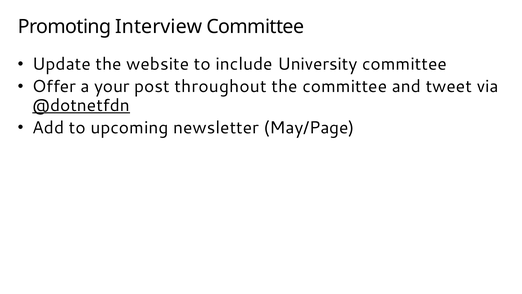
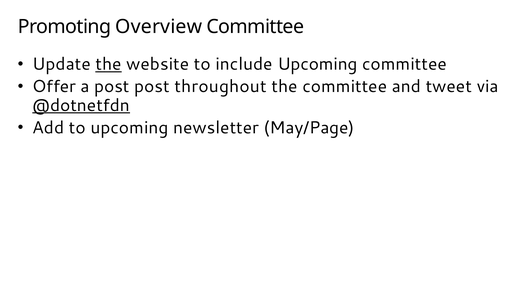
Interview: Interview -> Overview
the at (108, 64) underline: none -> present
include University: University -> Upcoming
a your: your -> post
